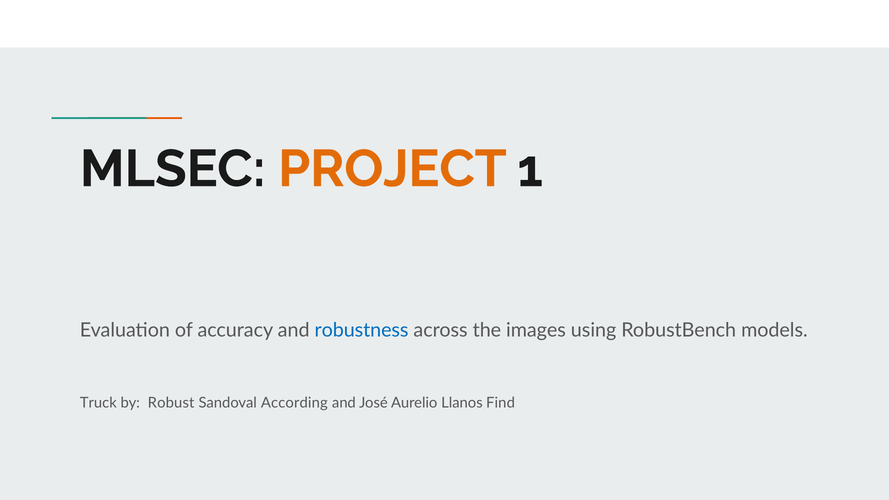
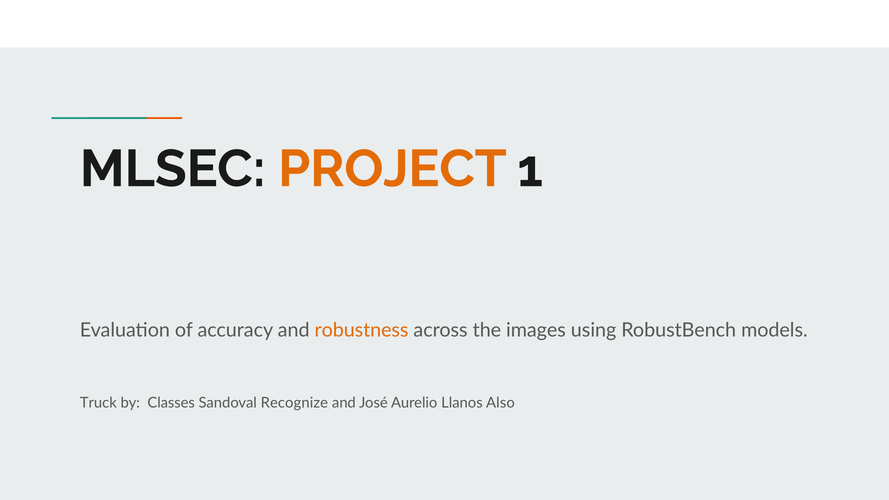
robustness colour: blue -> orange
Robust: Robust -> Classes
According: According -> Recognize
Find: Find -> Also
